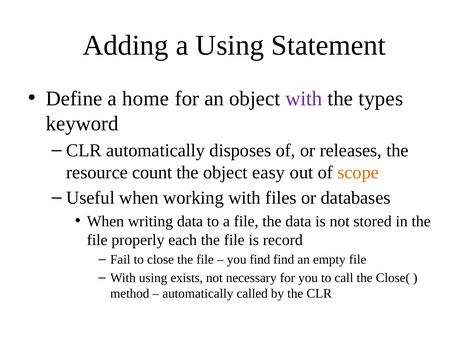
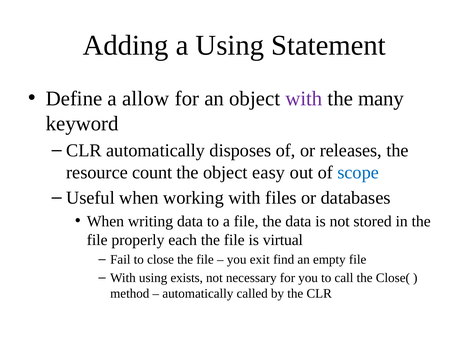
home: home -> allow
types: types -> many
scope colour: orange -> blue
record: record -> virtual
you find: find -> exit
